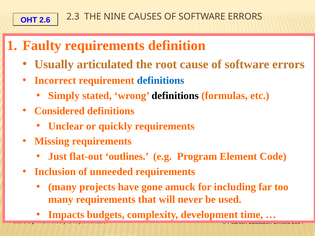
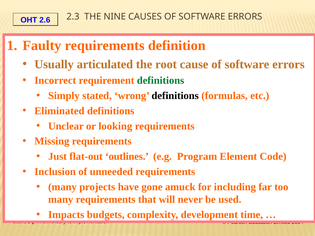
definitions at (161, 81) colour: blue -> green
Considered: Considered -> Eliminated
quickly: quickly -> looking
